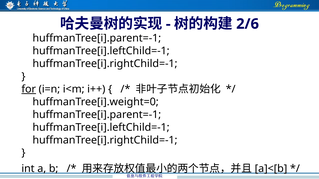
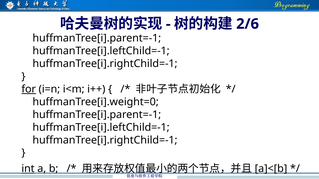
int underline: none -> present
